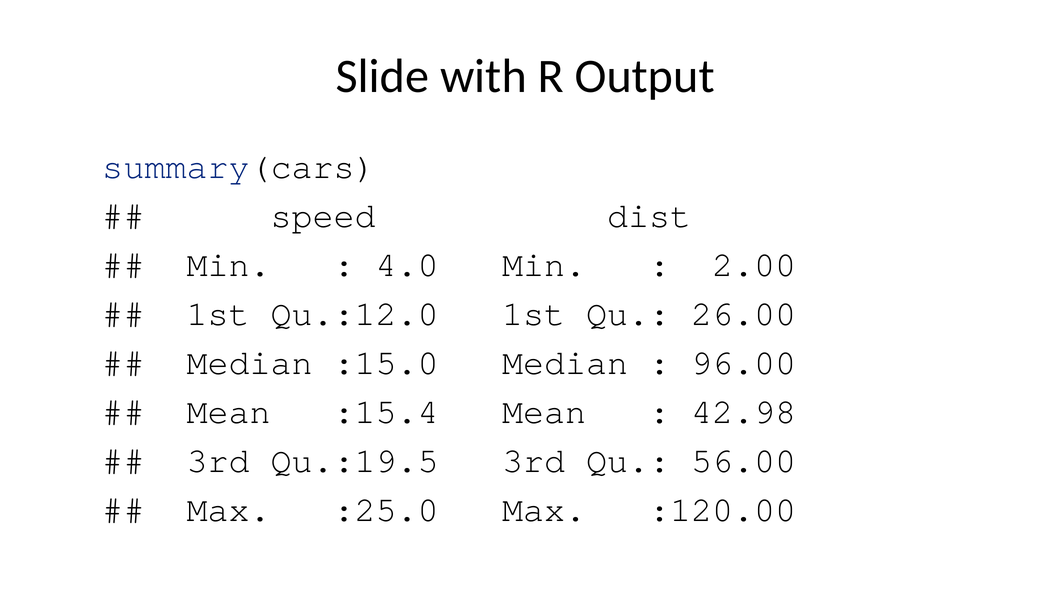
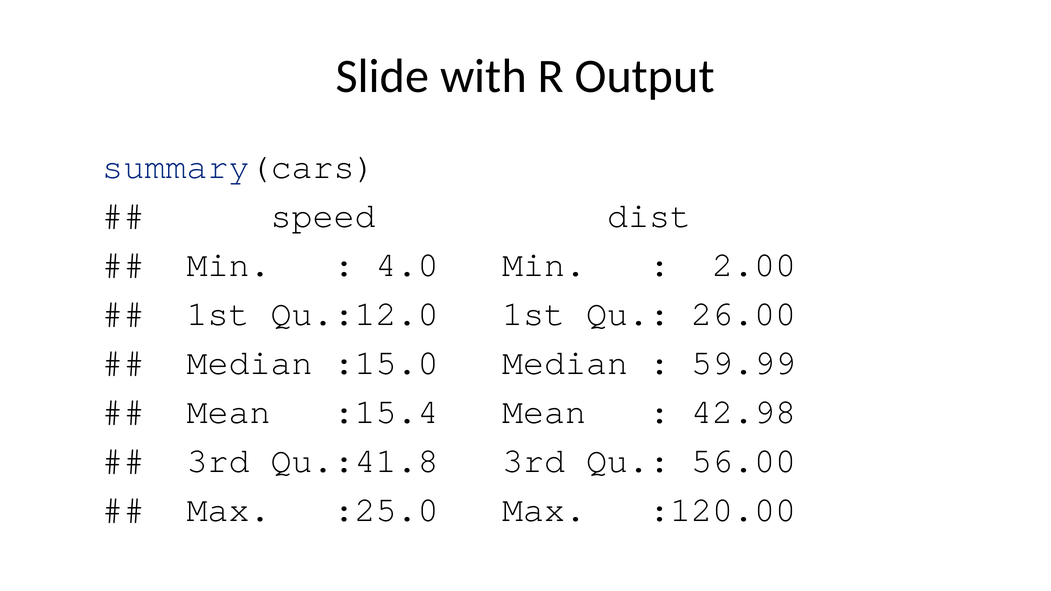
96.00: 96.00 -> 59.99
Qu.:19.5: Qu.:19.5 -> Qu.:41.8
